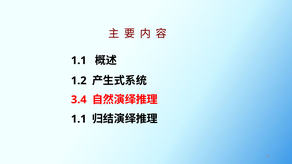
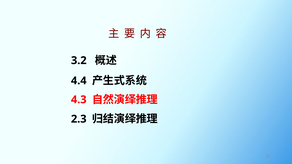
1.1 at (79, 61): 1.1 -> 3.2
1.2: 1.2 -> 4.4
3.4: 3.4 -> 4.3
1.1 at (79, 119): 1.1 -> 2.3
